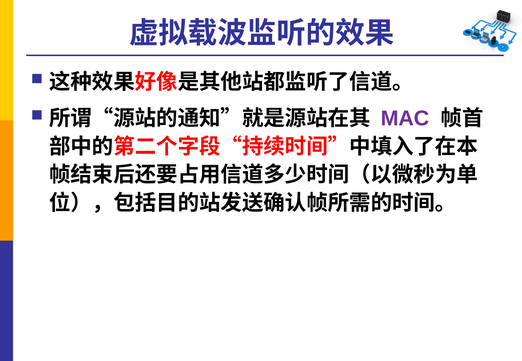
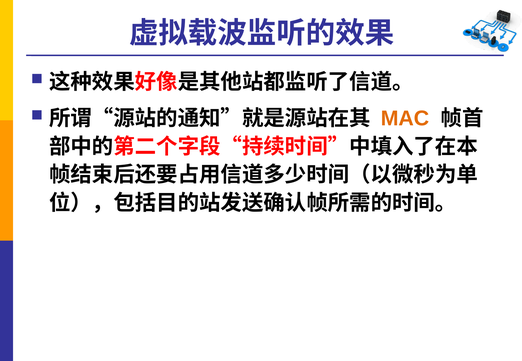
MAC colour: purple -> orange
